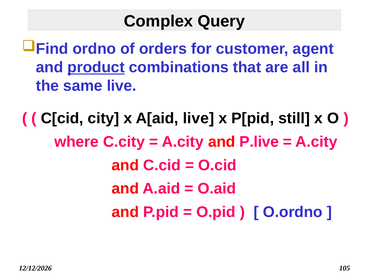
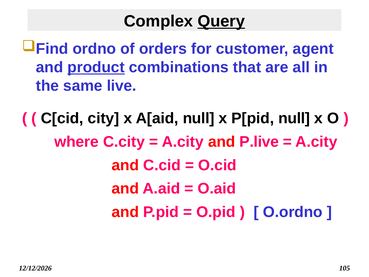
Query underline: none -> present
A[aid live: live -> null
P[pid still: still -> null
